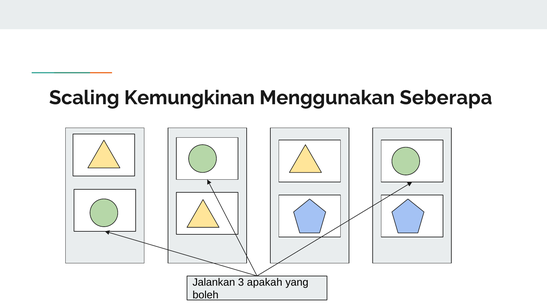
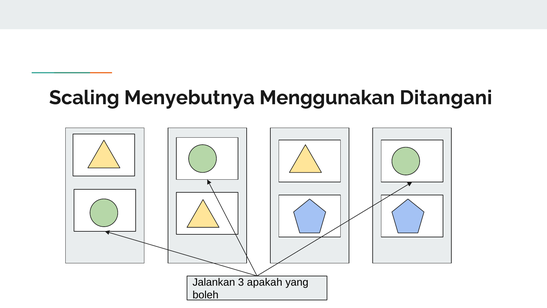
Kemungkinan: Kemungkinan -> Menyebutnya
Seberapa: Seberapa -> Ditangani
